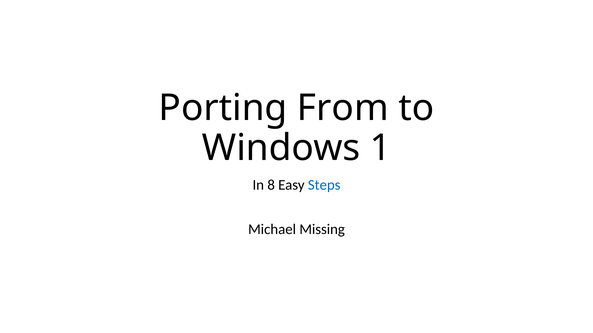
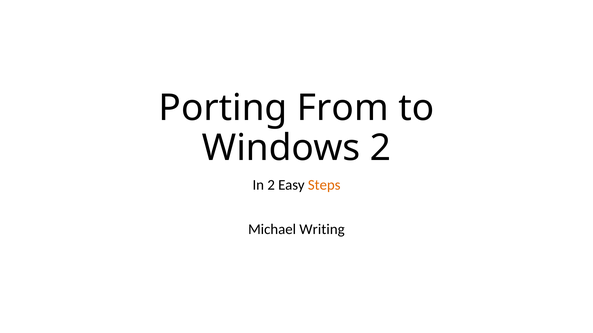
Windows 1: 1 -> 2
In 8: 8 -> 2
Steps colour: blue -> orange
Missing: Missing -> Writing
